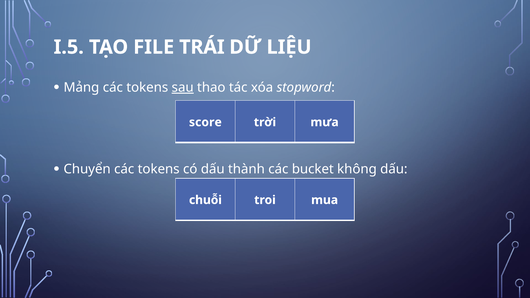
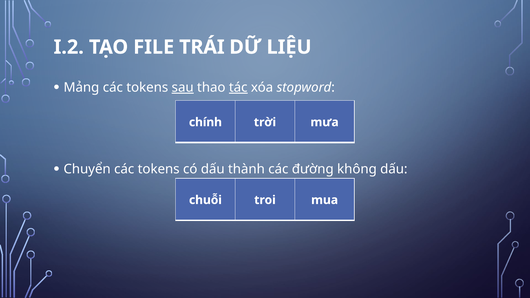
I.5: I.5 -> I.2
tác underline: none -> present
score: score -> chính
bucket: bucket -> đường
